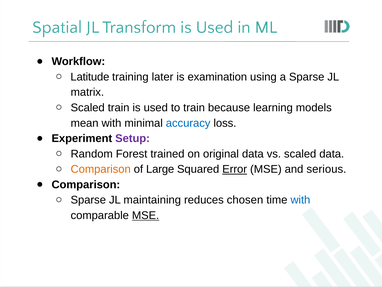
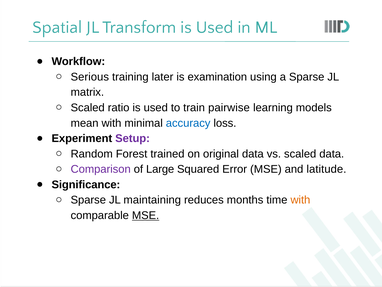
Latitude: Latitude -> Serious
Scaled train: train -> ratio
because: because -> pairwise
Comparison at (101, 169) colour: orange -> purple
Error underline: present -> none
serious: serious -> latitude
Comparison at (86, 184): Comparison -> Significance
chosen: chosen -> months
with at (300, 200) colour: blue -> orange
